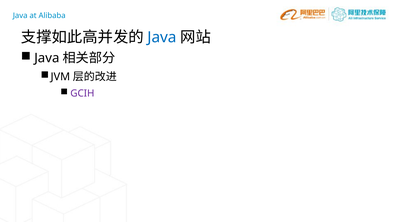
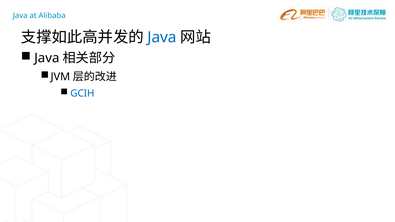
GCIH colour: purple -> blue
